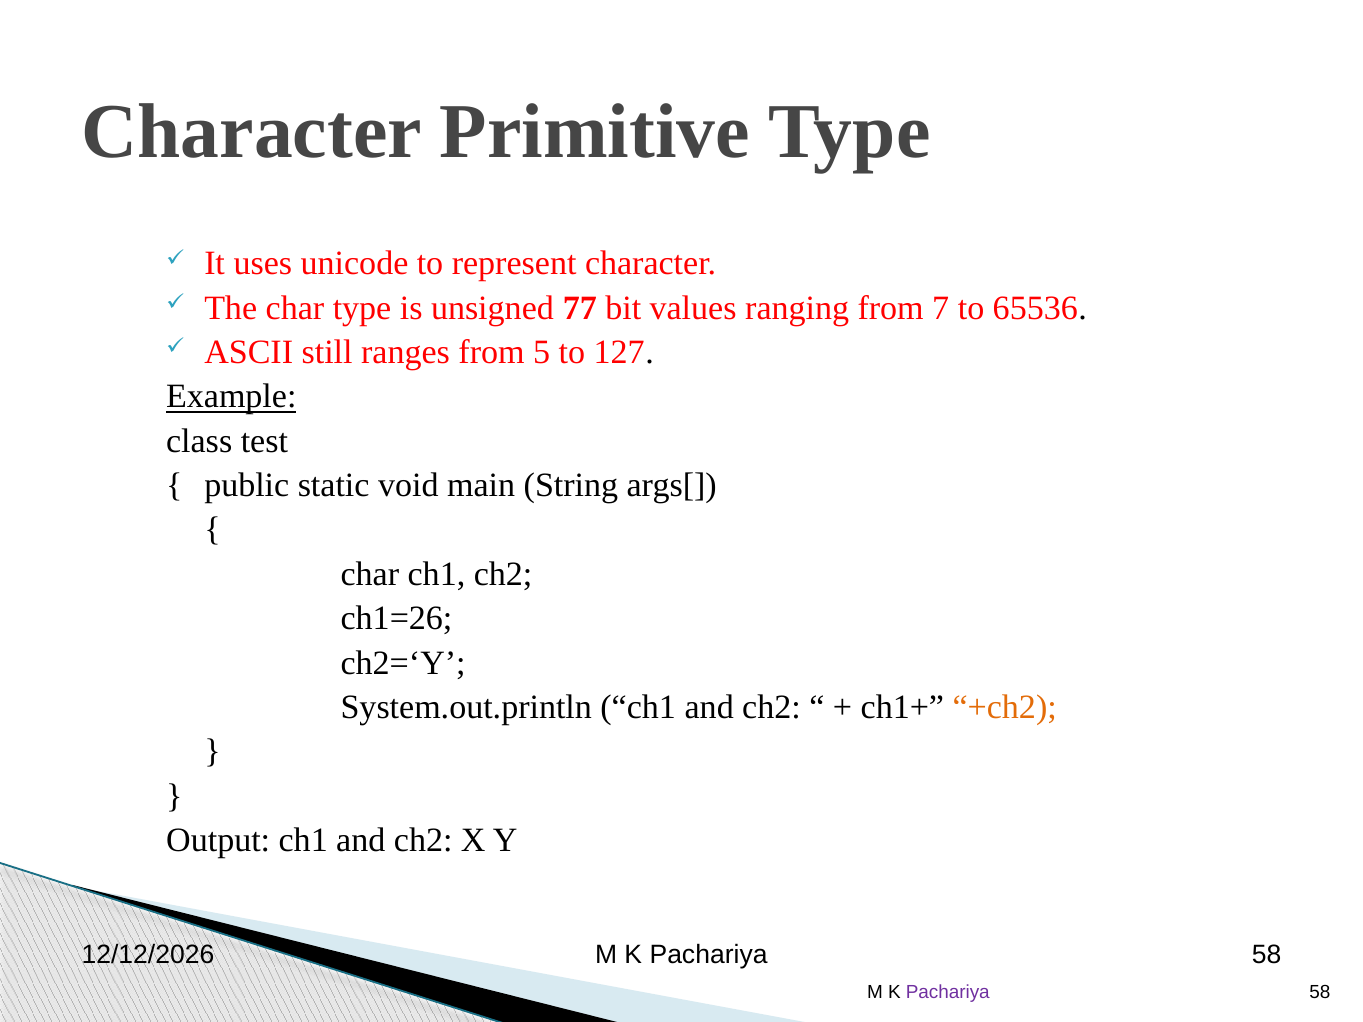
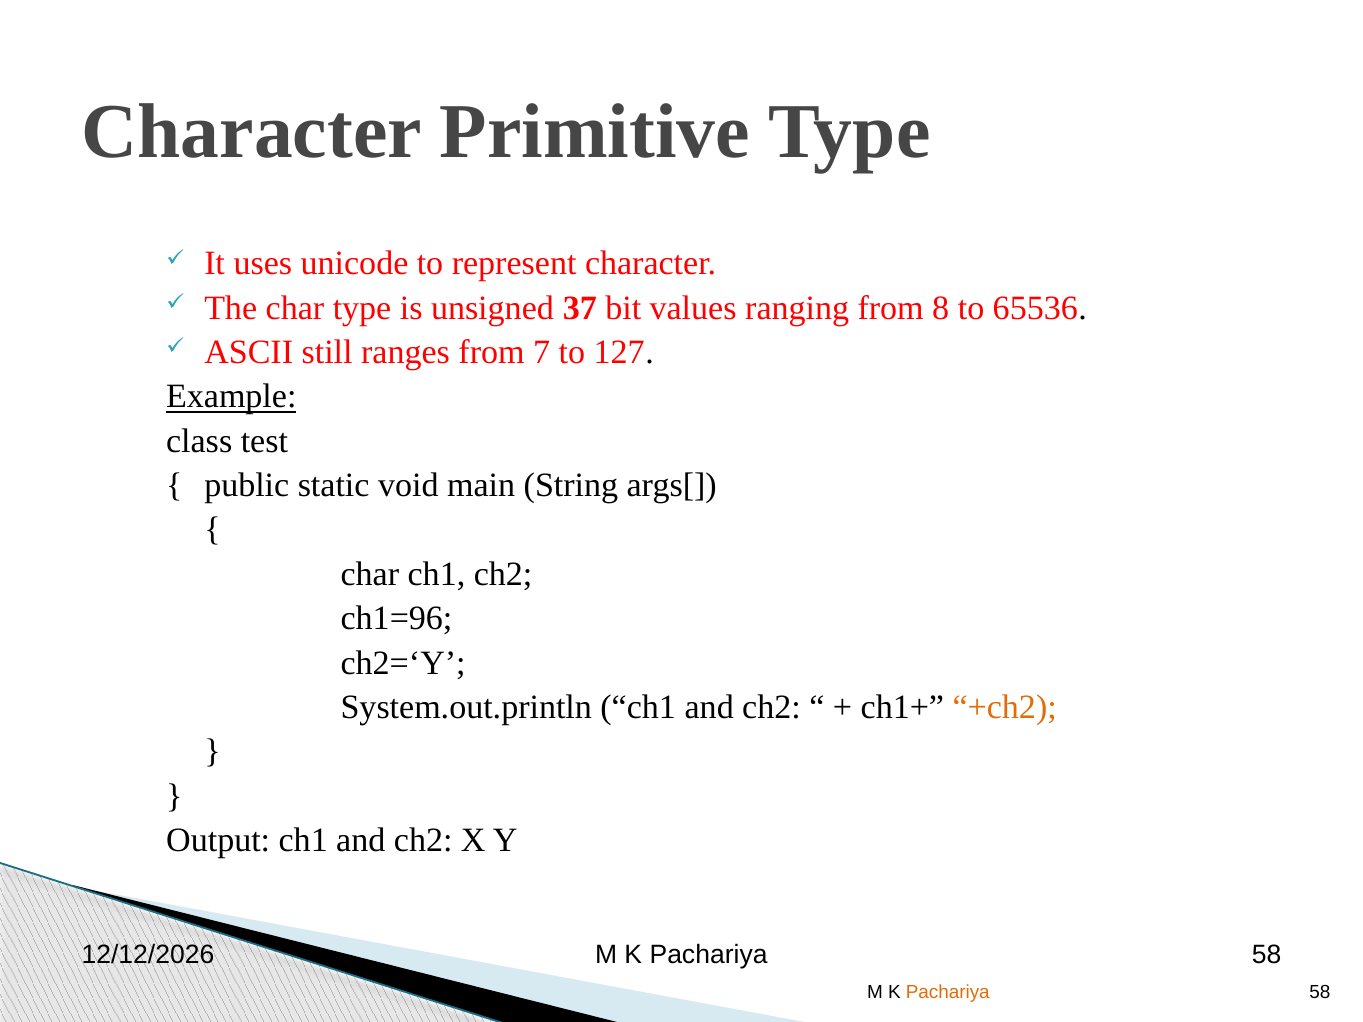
77: 77 -> 37
7: 7 -> 8
5: 5 -> 7
ch1=26: ch1=26 -> ch1=96
Pachariya at (948, 993) colour: purple -> orange
